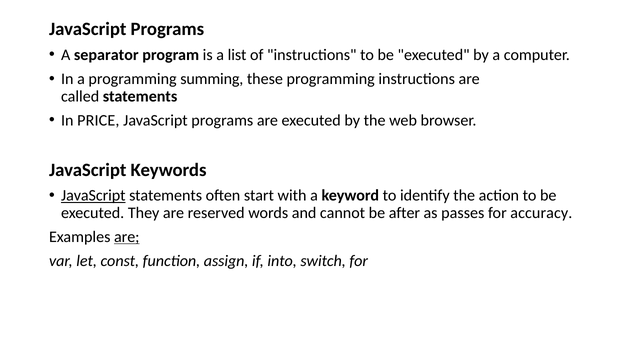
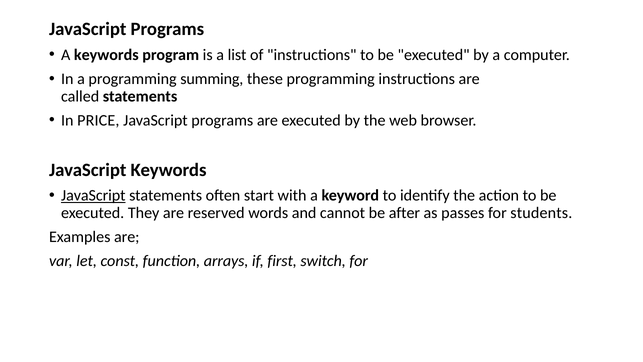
A separator: separator -> keywords
accuracy: accuracy -> students
are at (127, 237) underline: present -> none
assign: assign -> arrays
into: into -> first
